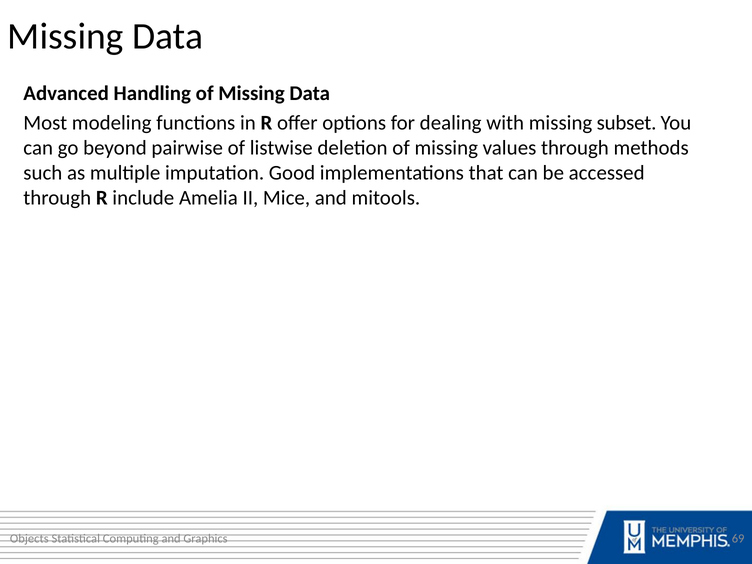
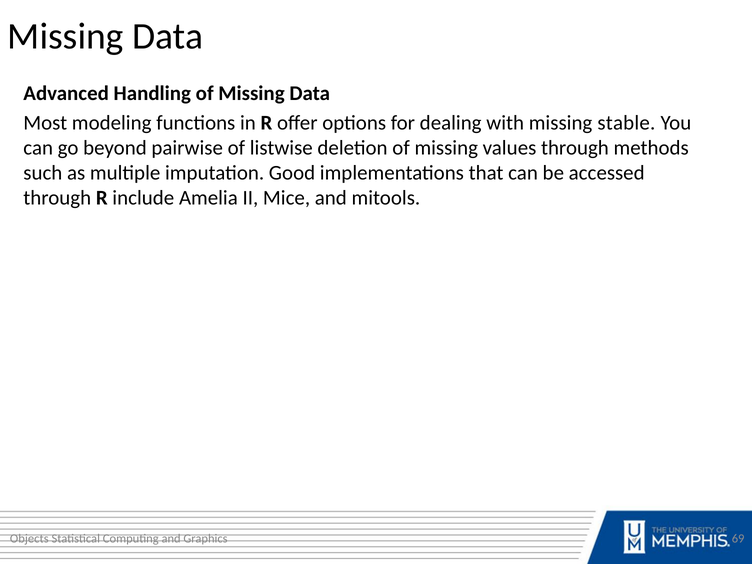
subset: subset -> stable
